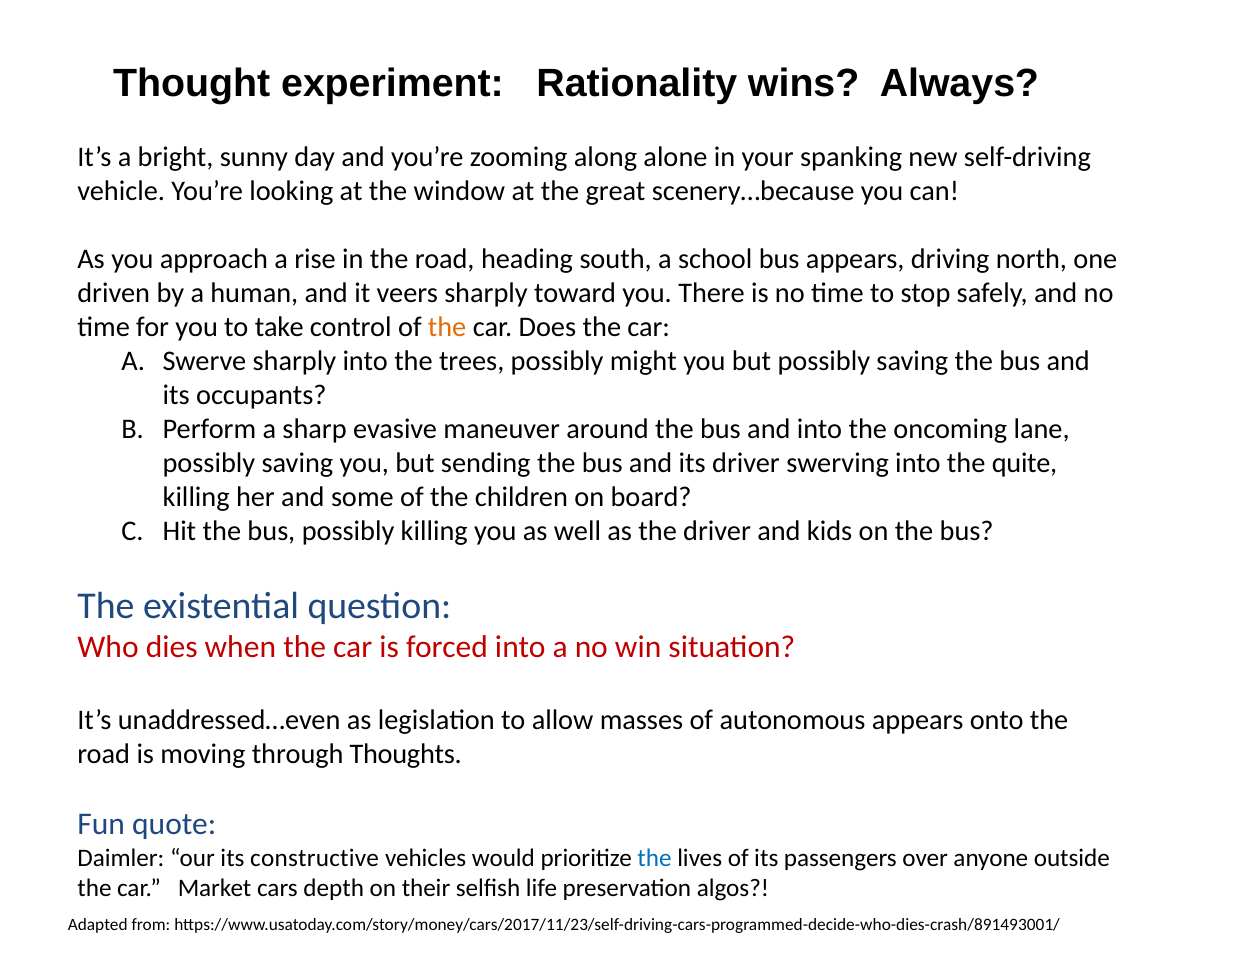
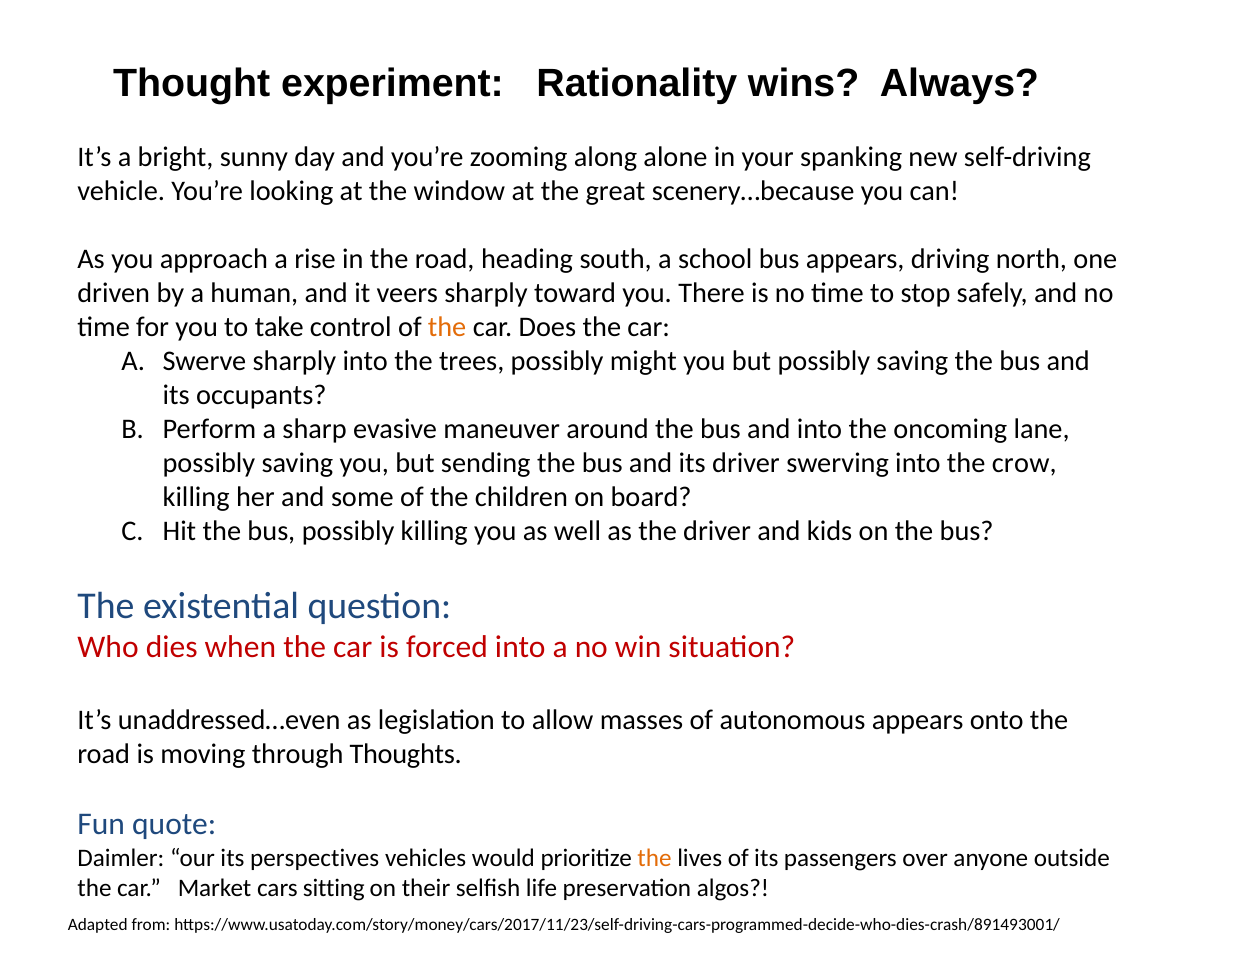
quite: quite -> crow
constructive: constructive -> perspectives
the at (655, 858) colour: blue -> orange
depth: depth -> sitting
